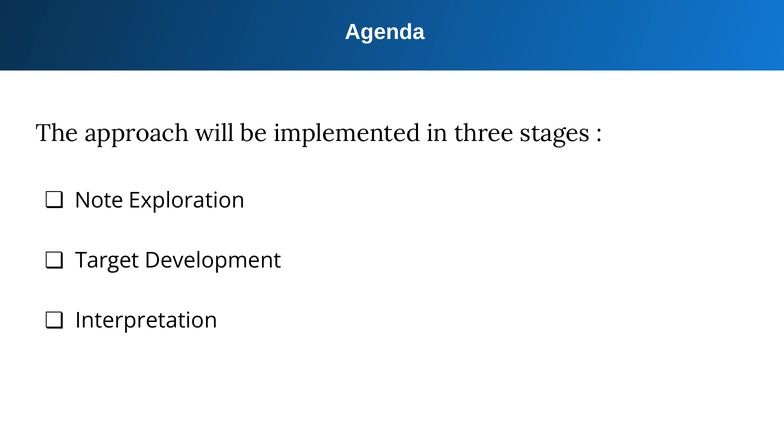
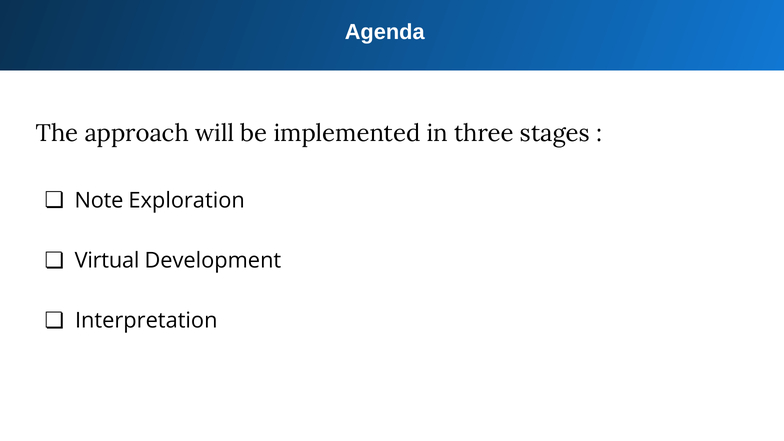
Target: Target -> Virtual
